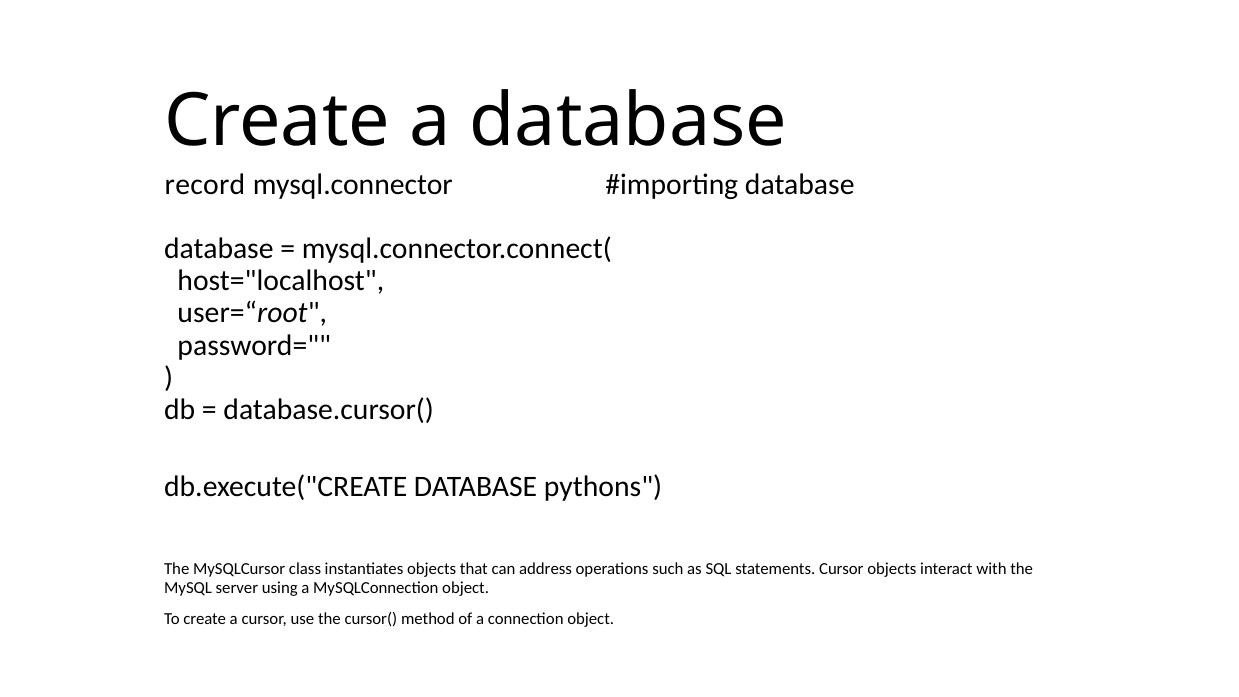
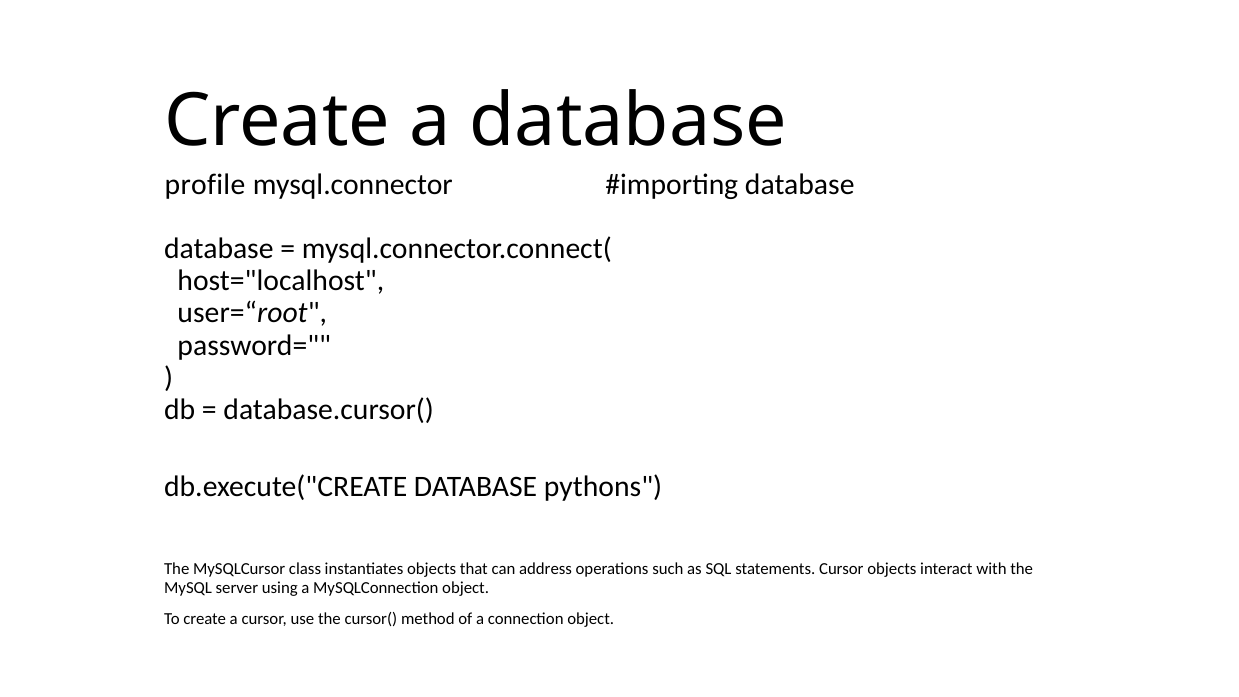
record: record -> profile
